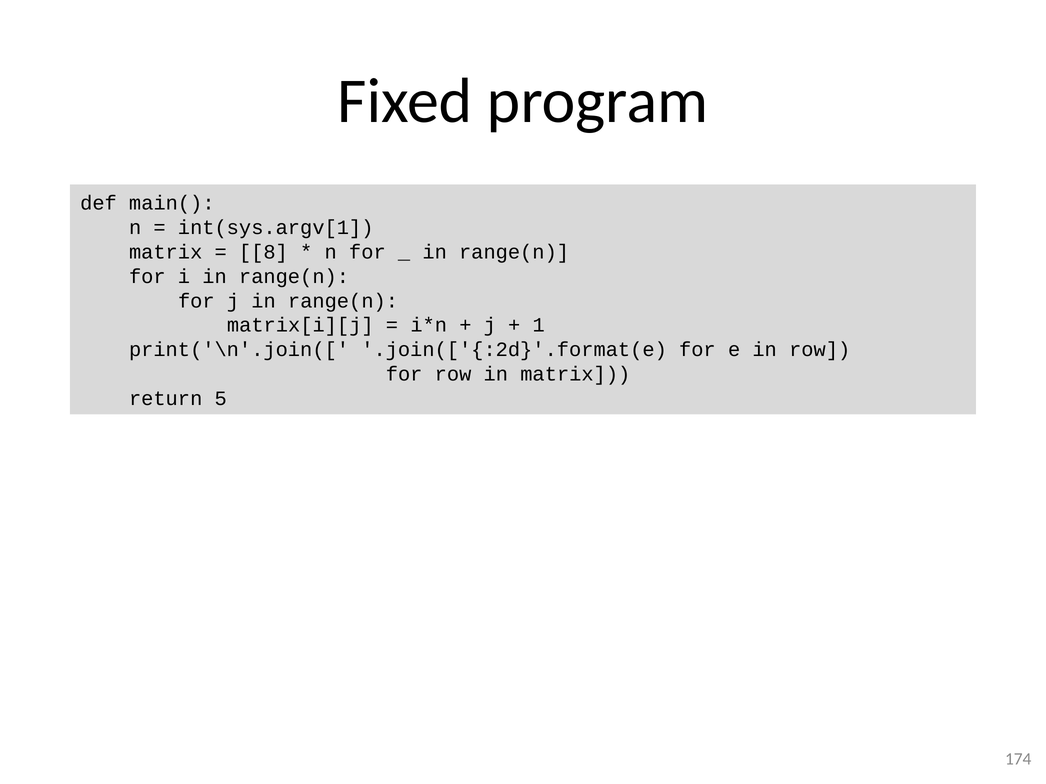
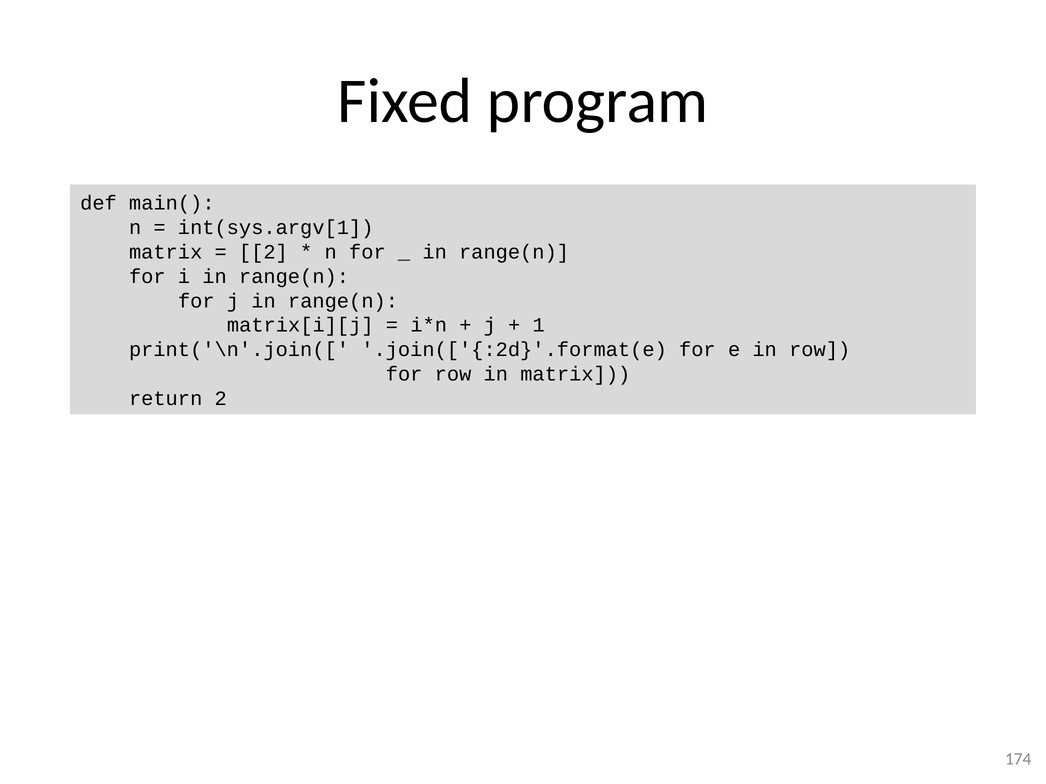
8 at (263, 252): 8 -> 2
return 5: 5 -> 2
